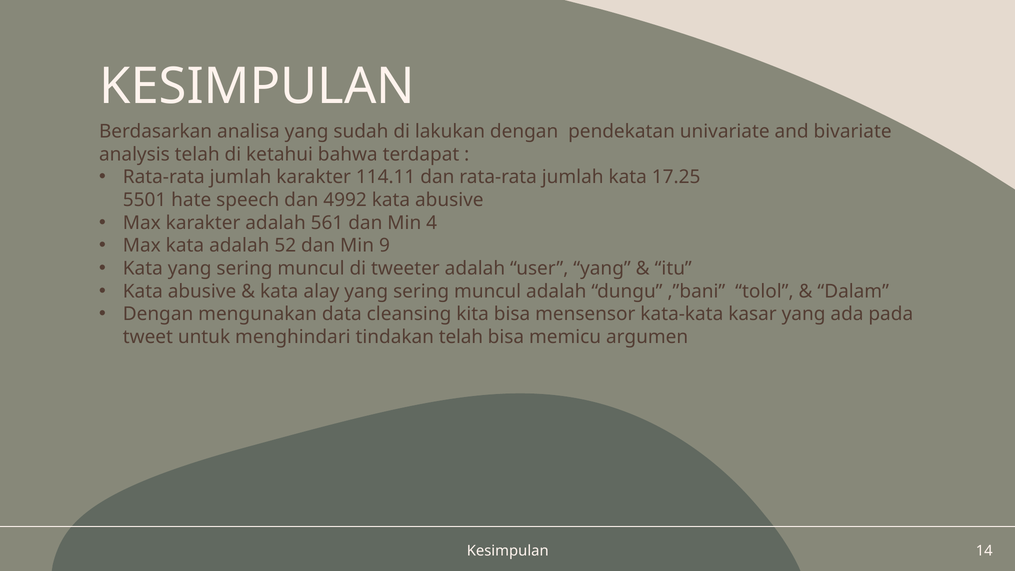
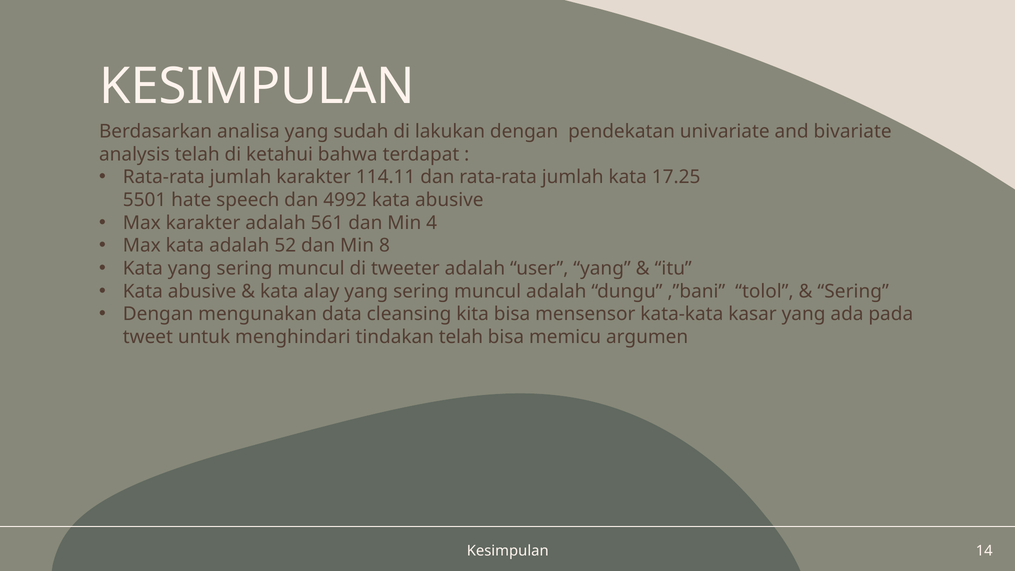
9: 9 -> 8
Dalam at (853, 291): Dalam -> Sering
